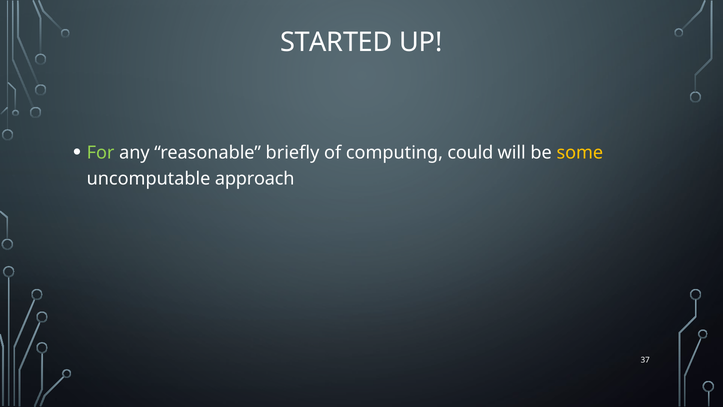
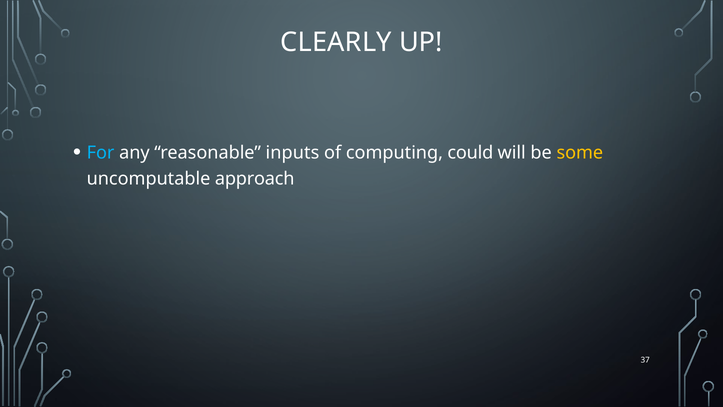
STARTED: STARTED -> CLEARLY
For colour: light green -> light blue
briefly: briefly -> inputs
